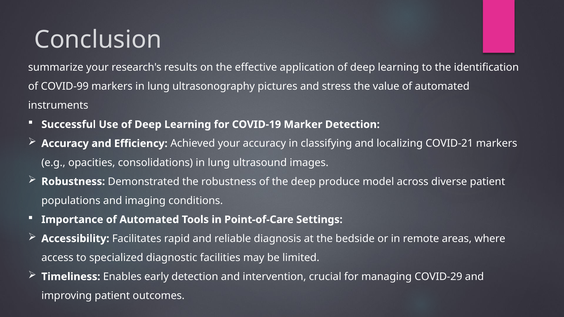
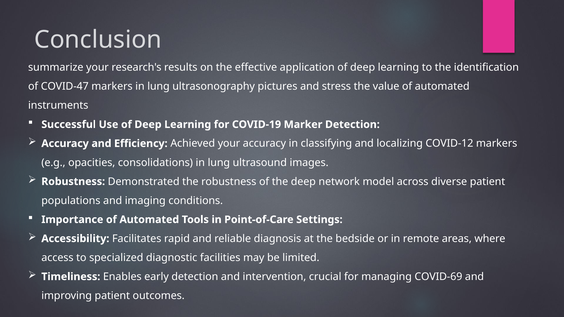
COVID-99: COVID-99 -> COVID-47
COVID-21: COVID-21 -> COVID-12
produce: produce -> network
COVID-29: COVID-29 -> COVID-69
